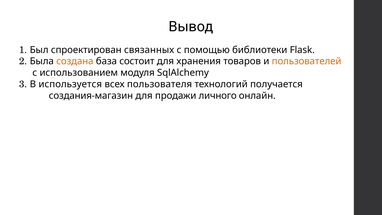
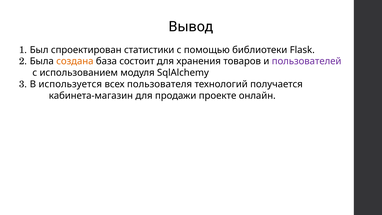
связанных: связанных -> статистики
пользователей colour: orange -> purple
создания-магазин: создания-магазин -> кабинета-магазин
личного: личного -> проекте
